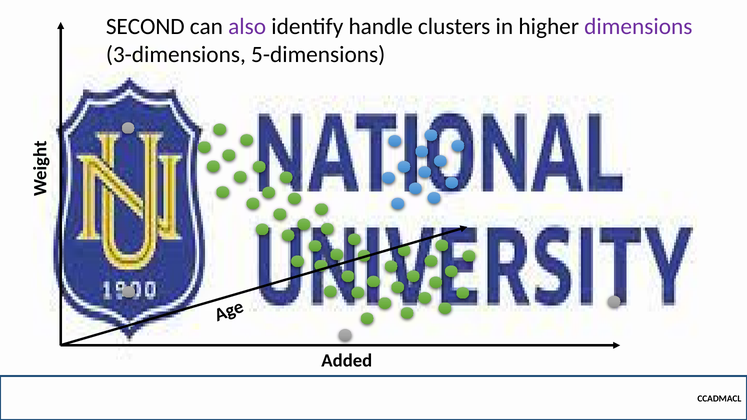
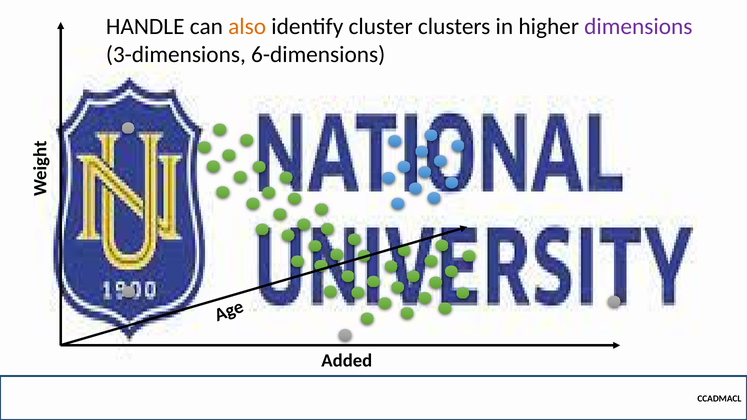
SECOND: SECOND -> HANDLE
also colour: purple -> orange
handle: handle -> cluster
5-dimensions: 5-dimensions -> 6-dimensions
